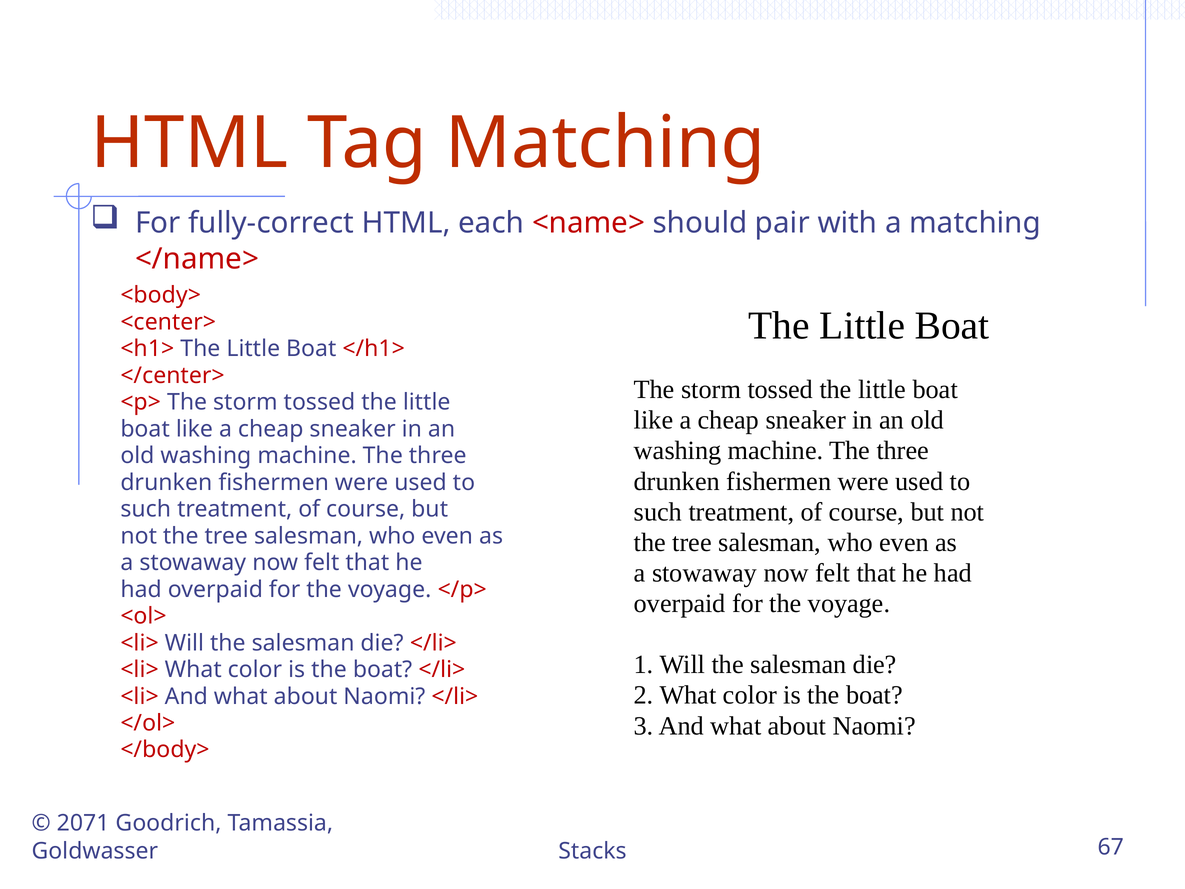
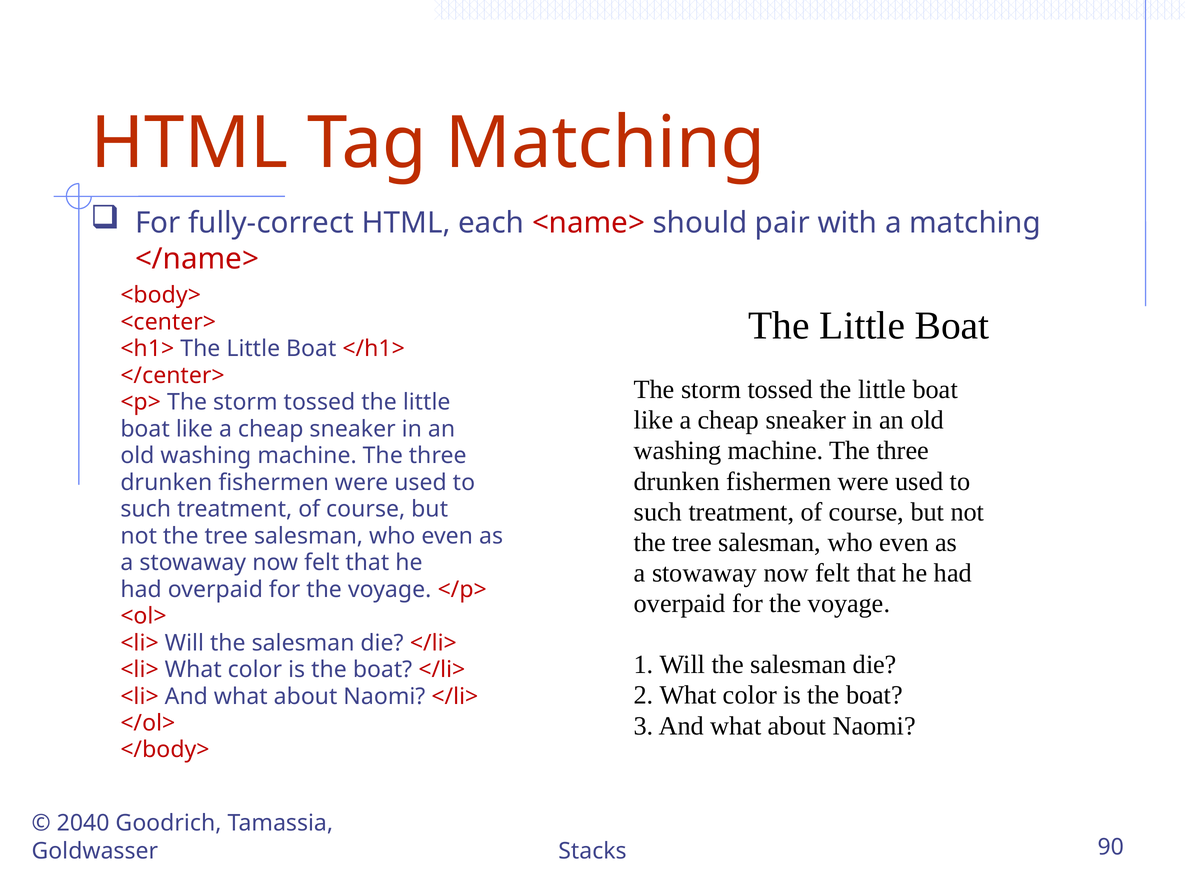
2071: 2071 -> 2040
67: 67 -> 90
